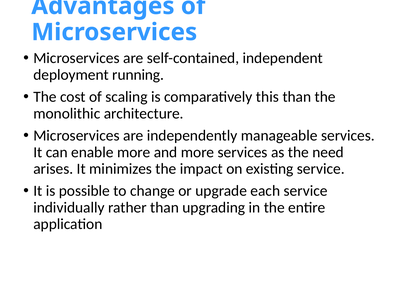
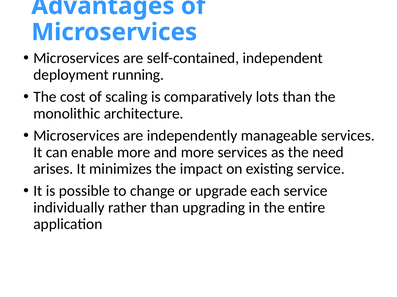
this: this -> lots
